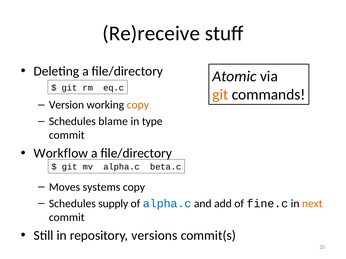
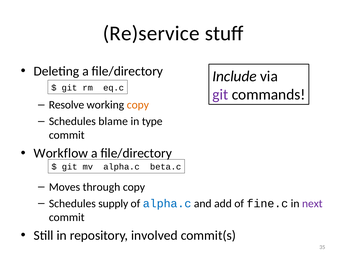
Re)receive: Re)receive -> Re)service
Atomic: Atomic -> Include
git at (220, 95) colour: orange -> purple
Version: Version -> Resolve
systems: systems -> through
next colour: orange -> purple
versions: versions -> involved
